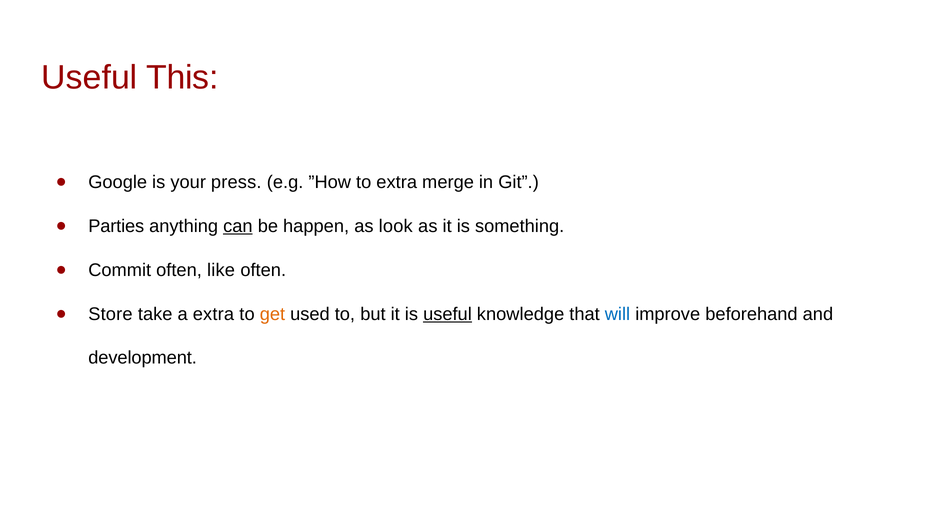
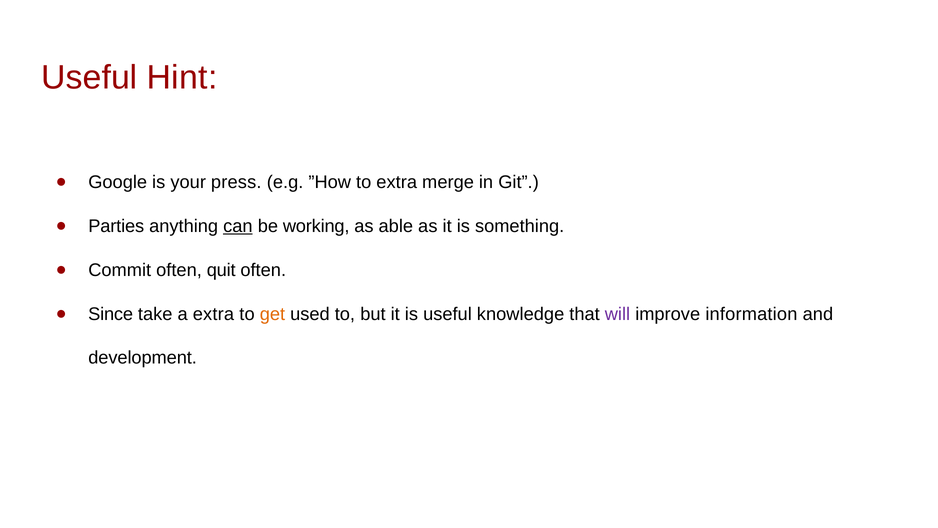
This: This -> Hint
happen: happen -> working
look: look -> able
like: like -> quit
Store: Store -> Since
useful at (447, 314) underline: present -> none
will colour: blue -> purple
beforehand: beforehand -> information
